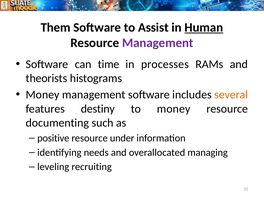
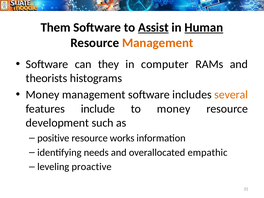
Assist underline: none -> present
Management at (158, 43) colour: purple -> orange
time: time -> they
processes: processes -> computer
destiny: destiny -> include
documenting: documenting -> development
under: under -> works
managing: managing -> empathic
recruiting: recruiting -> proactive
